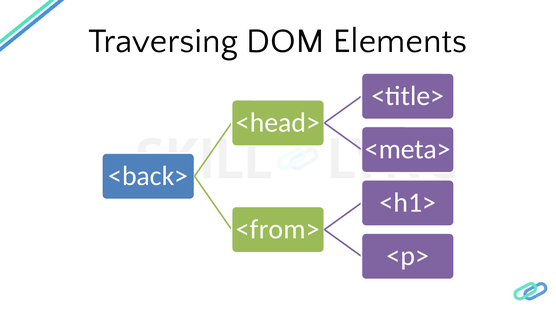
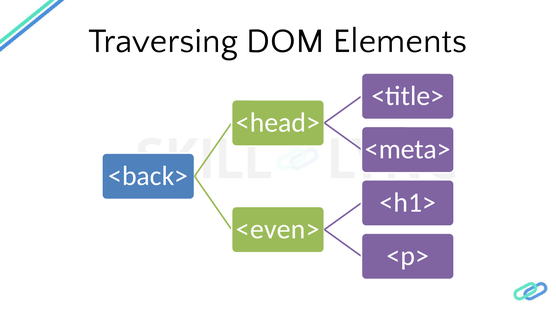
<from>: <from> -> <even>
